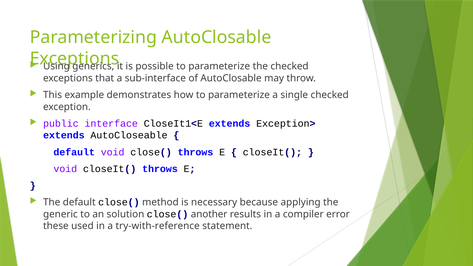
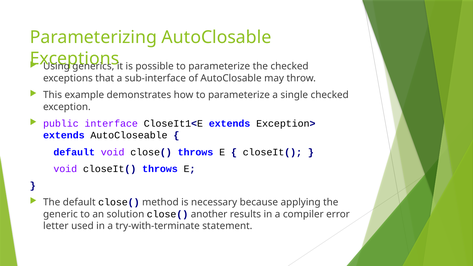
these: these -> letter
try-with-reference: try-with-reference -> try-with-terminate
